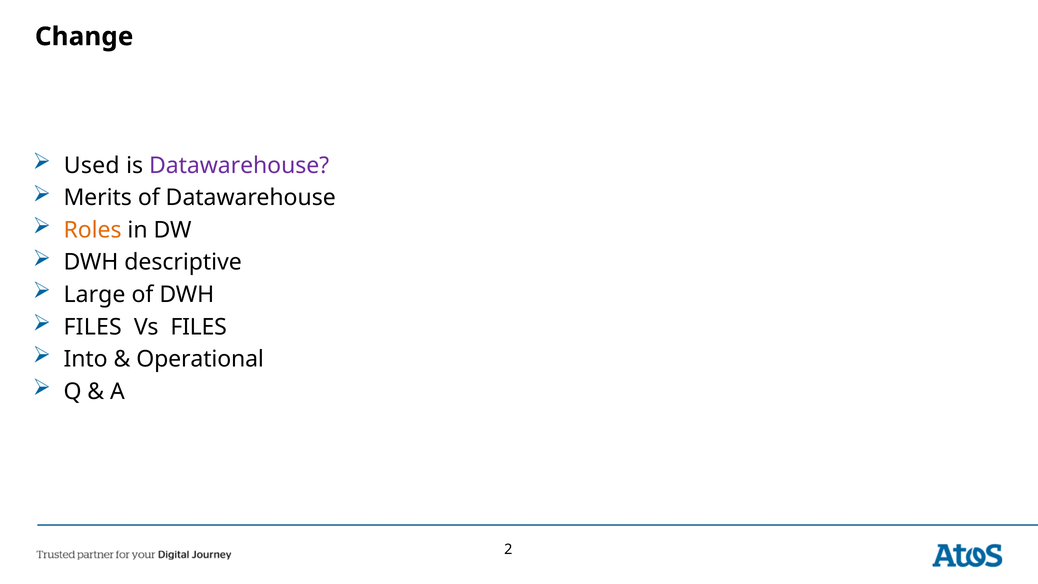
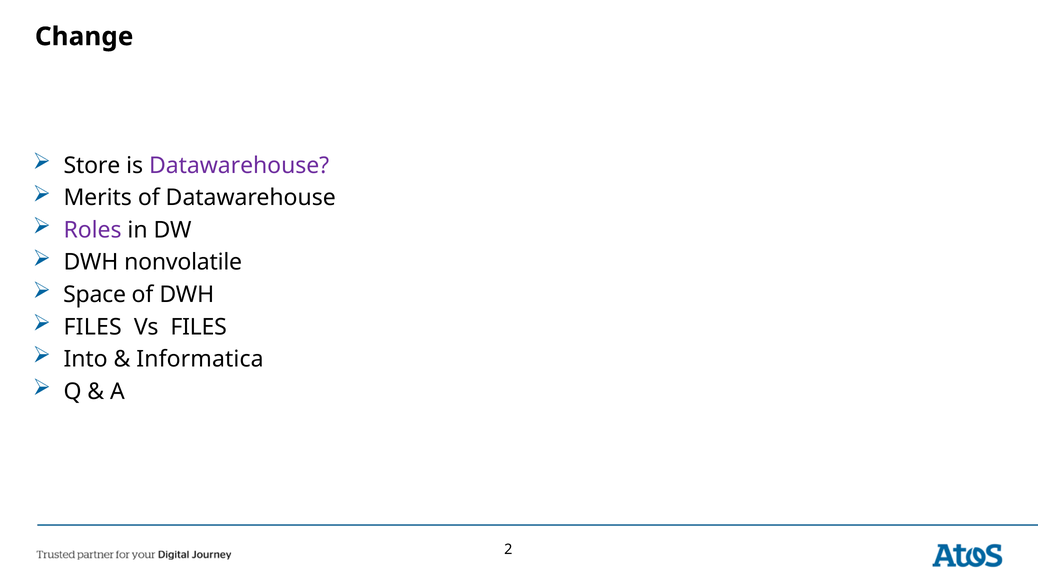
Used: Used -> Store
Roles colour: orange -> purple
descriptive: descriptive -> nonvolatile
Large: Large -> Space
Operational: Operational -> Informatica
